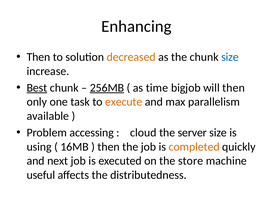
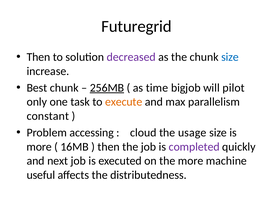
Enhancing: Enhancing -> Futuregrid
decreased colour: orange -> purple
Best underline: present -> none
will then: then -> pilot
available: available -> constant
server: server -> usage
using at (39, 147): using -> more
completed colour: orange -> purple
the store: store -> more
